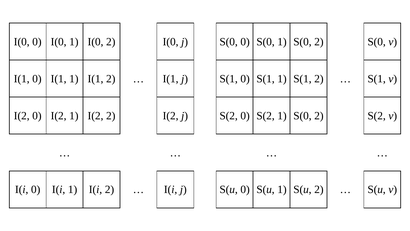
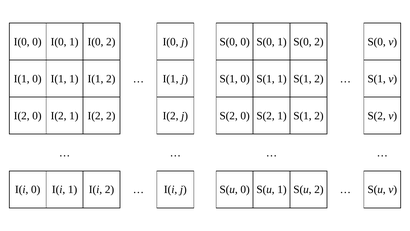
S(2 1 S(0: S(0 -> S(1
